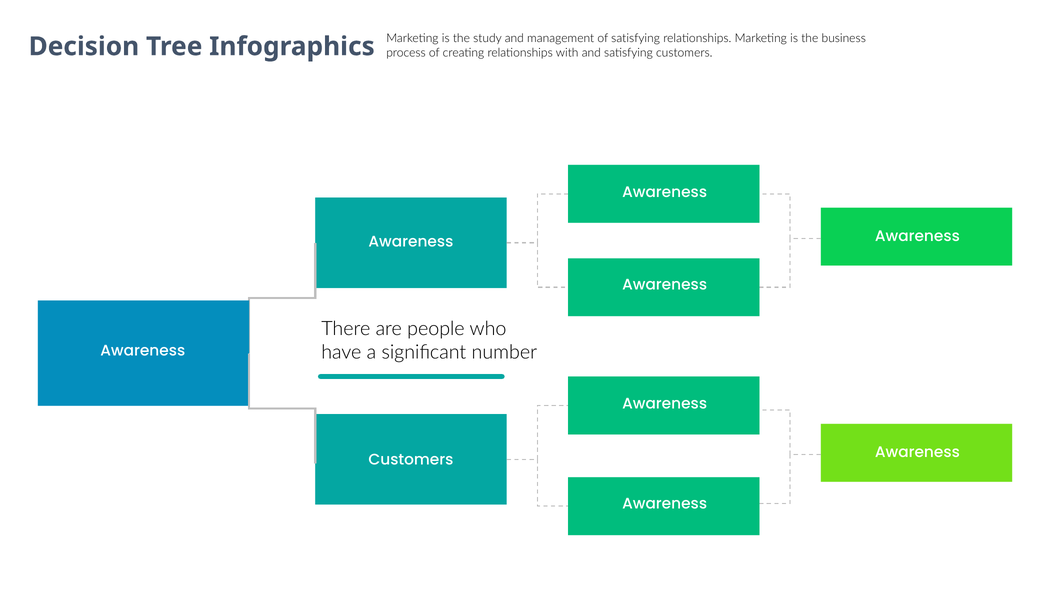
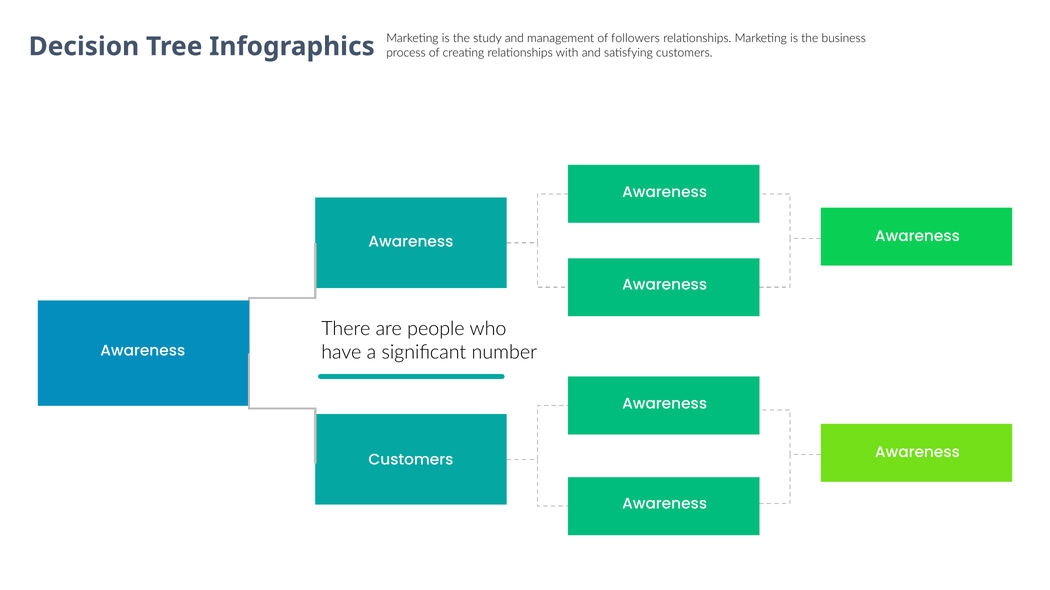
of satisfying: satisfying -> followers
